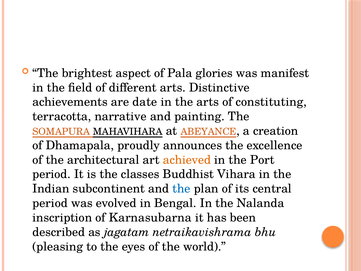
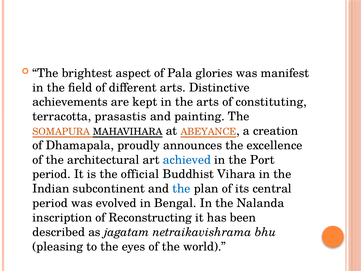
date: date -> kept
narrative: narrative -> prasastis
achieved colour: orange -> blue
classes: classes -> official
Karnasubarna: Karnasubarna -> Reconstructing
